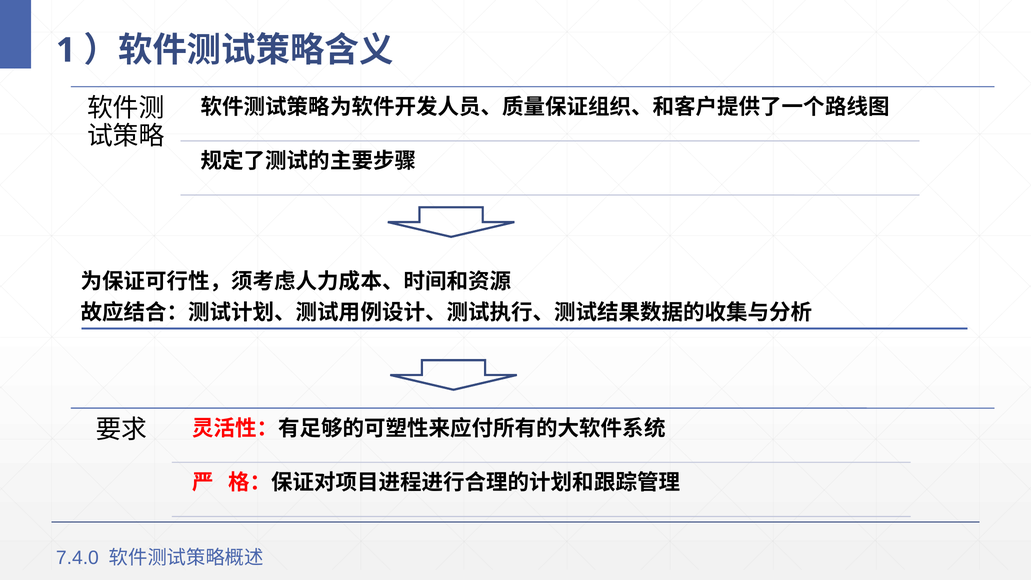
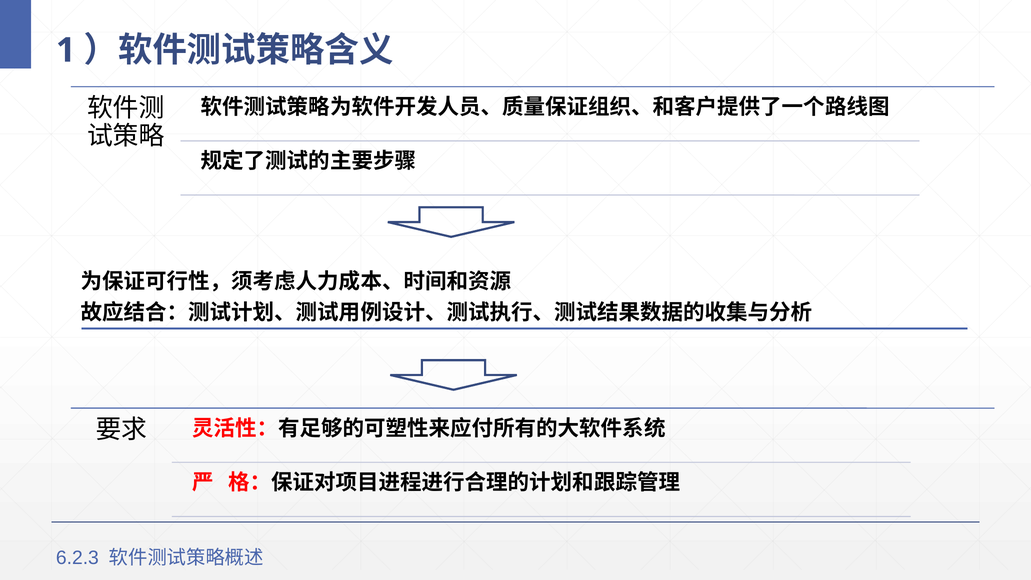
7.4.0: 7.4.0 -> 6.2.3
